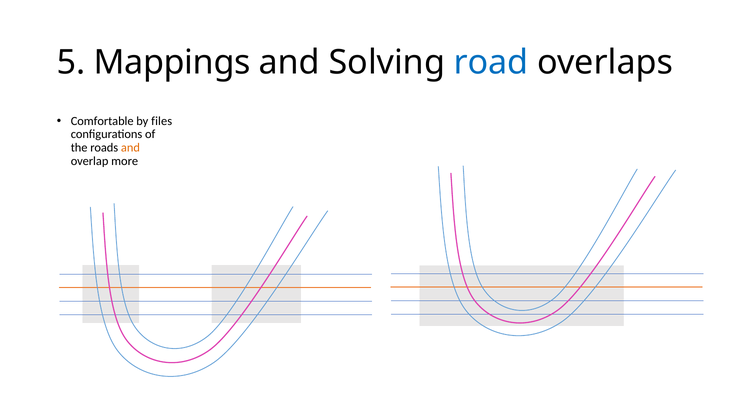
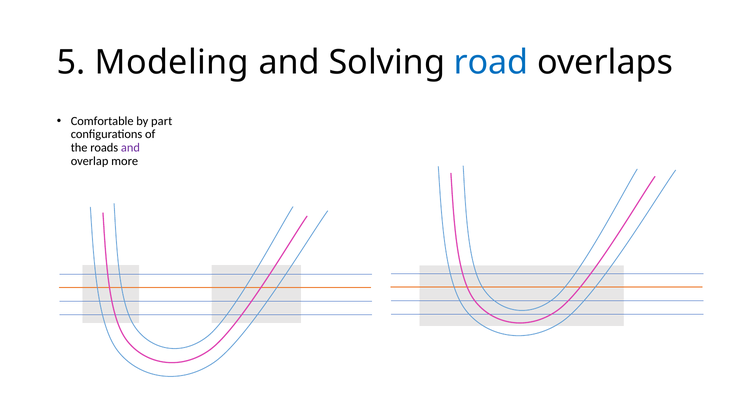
Mappings: Mappings -> Modeling
files: files -> part
and at (130, 148) colour: orange -> purple
